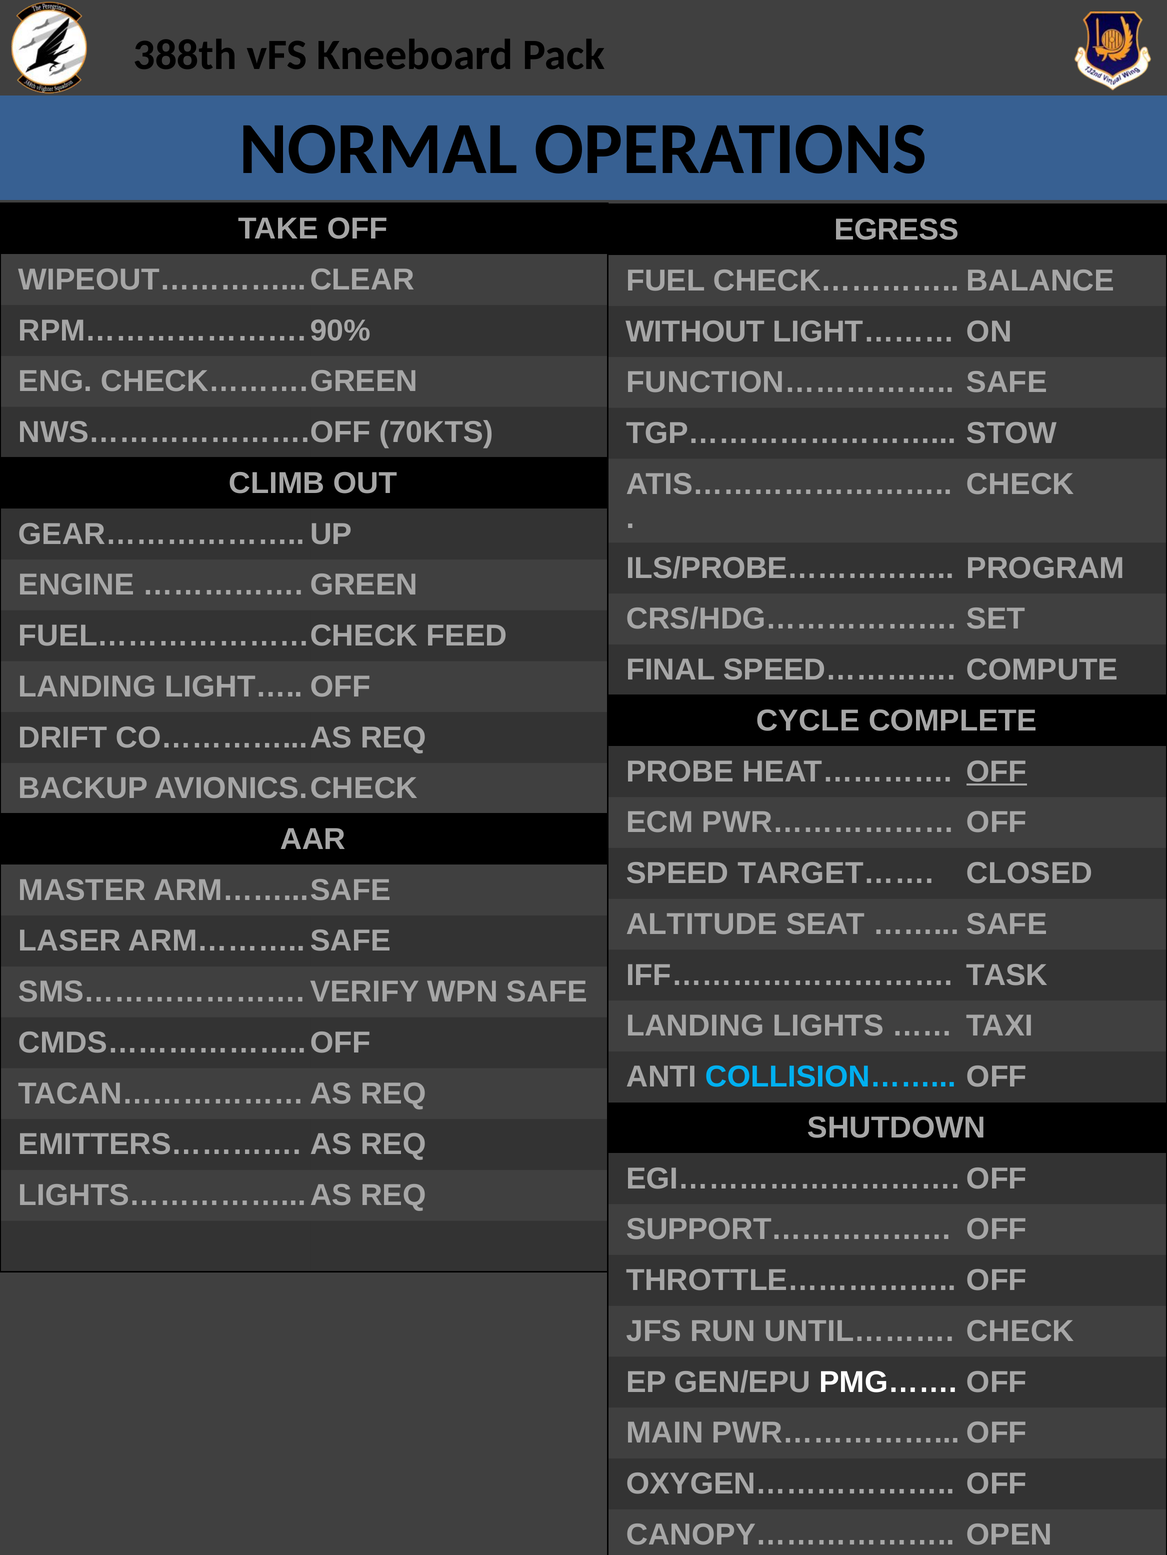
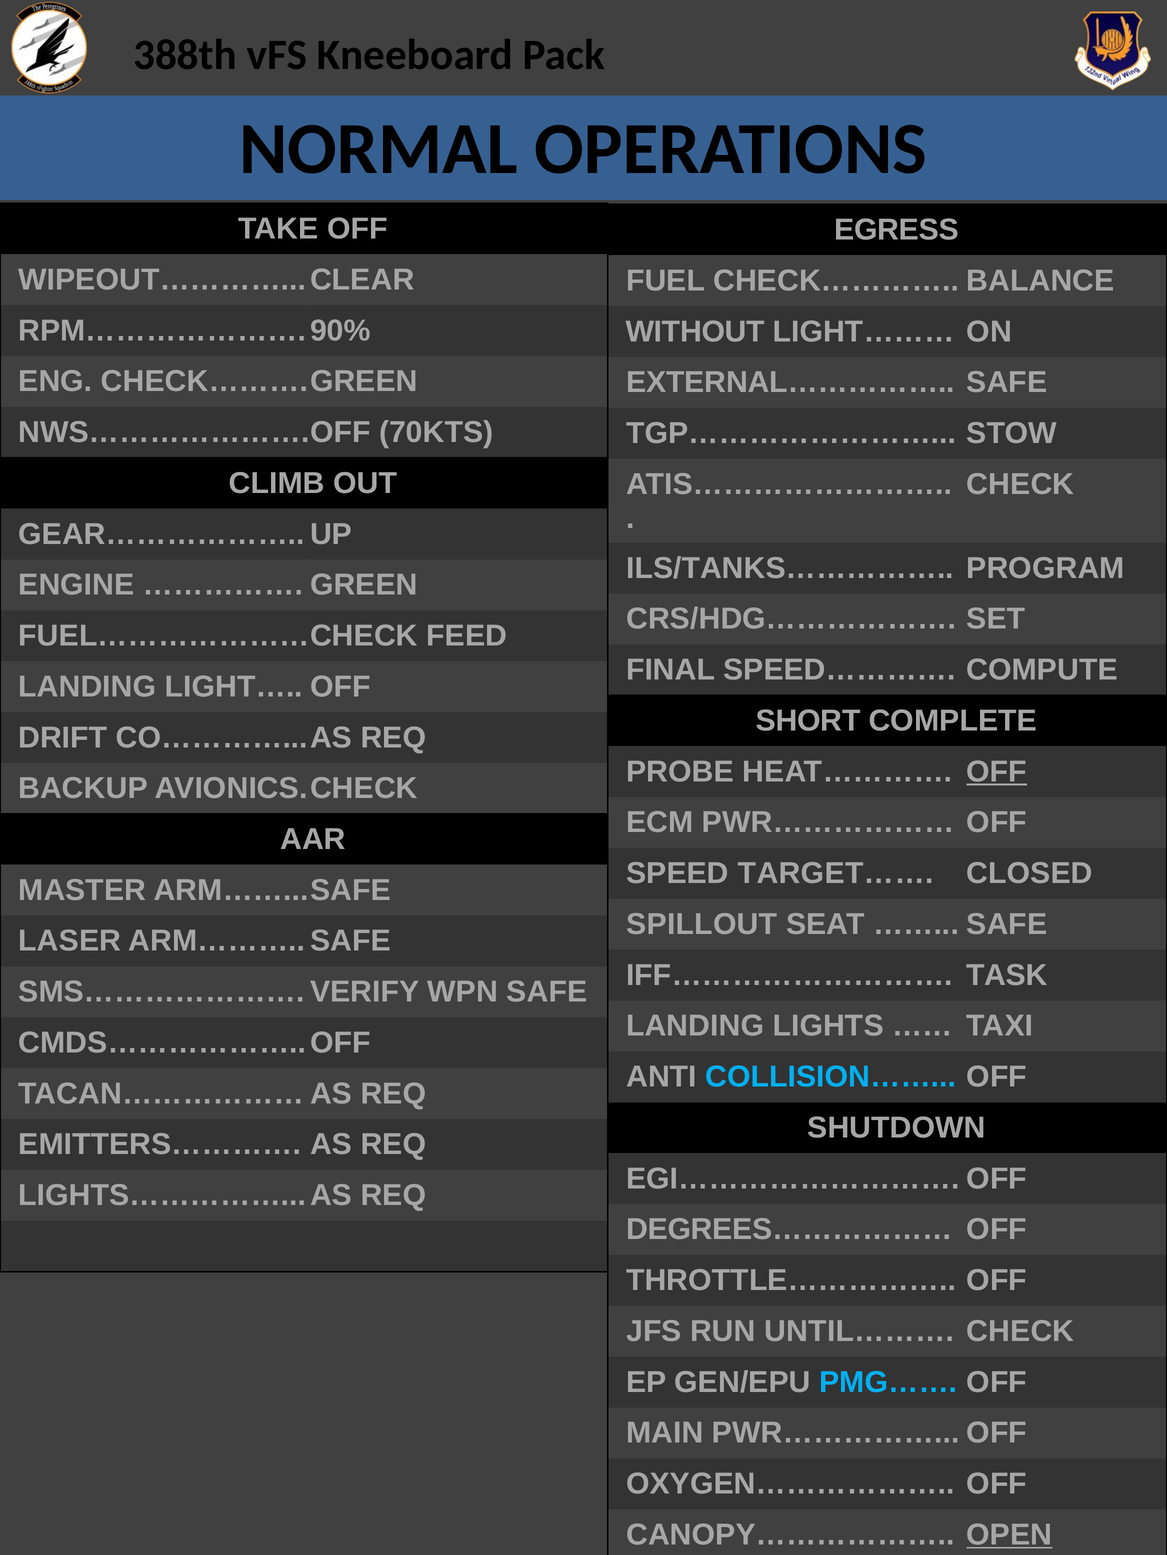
FUNCTION……………: FUNCTION…………… -> EXTERNAL……………
ILS/PROBE……………: ILS/PROBE…………… -> ILS/TANKS……………
CYCLE: CYCLE -> SHORT
ALTITUDE: ALTITUDE -> SPILLOUT
SUPPORT………………: SUPPORT……………… -> DEGREES………………
PMG…… colour: white -> light blue
OPEN underline: none -> present
